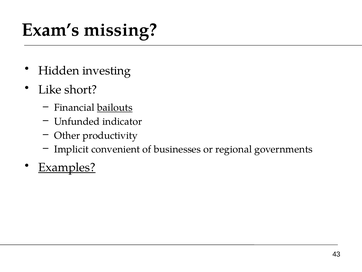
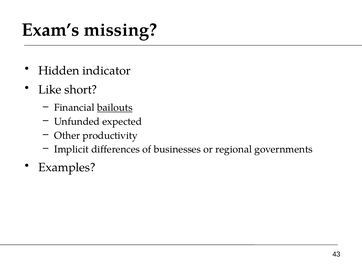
investing: investing -> indicator
indicator: indicator -> expected
convenient: convenient -> differences
Examples underline: present -> none
